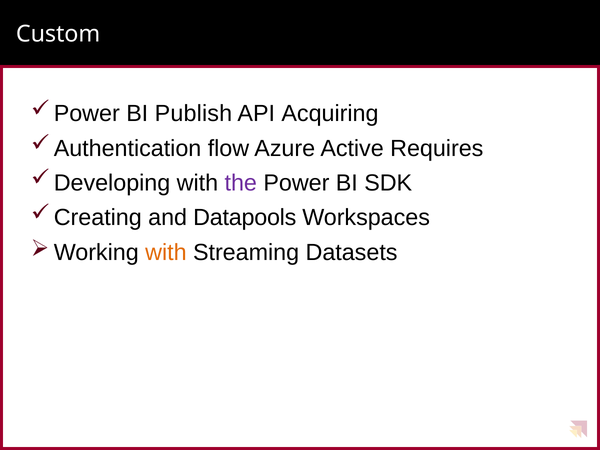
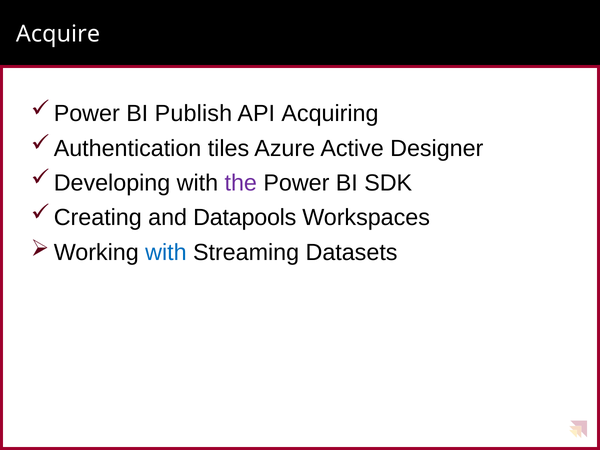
Custom: Custom -> Acquire
flow: flow -> tiles
Requires: Requires -> Designer
with at (166, 252) colour: orange -> blue
